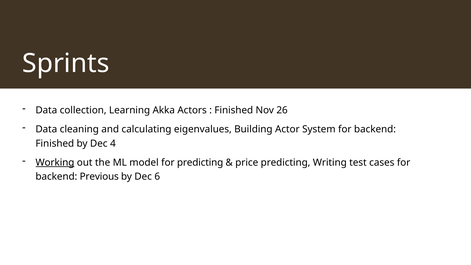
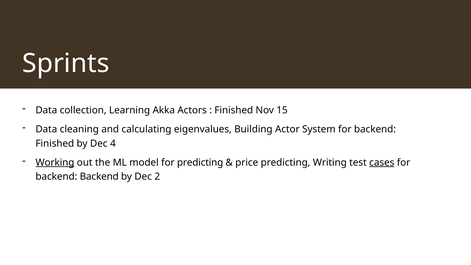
26: 26 -> 15
cases underline: none -> present
backend Previous: Previous -> Backend
6: 6 -> 2
